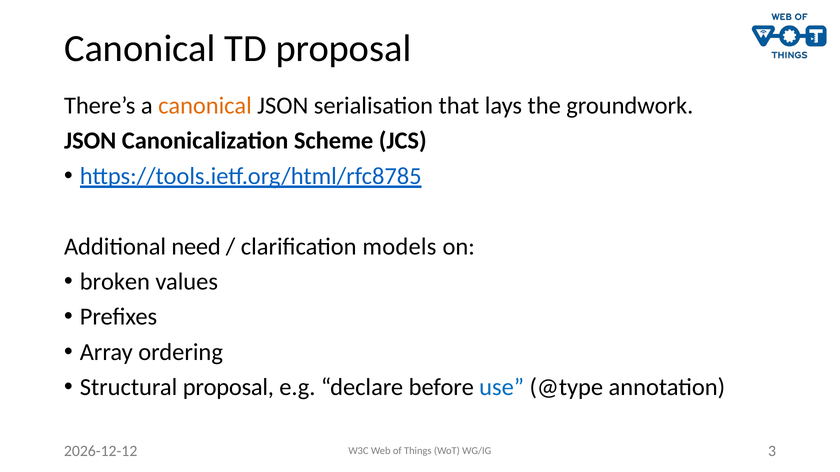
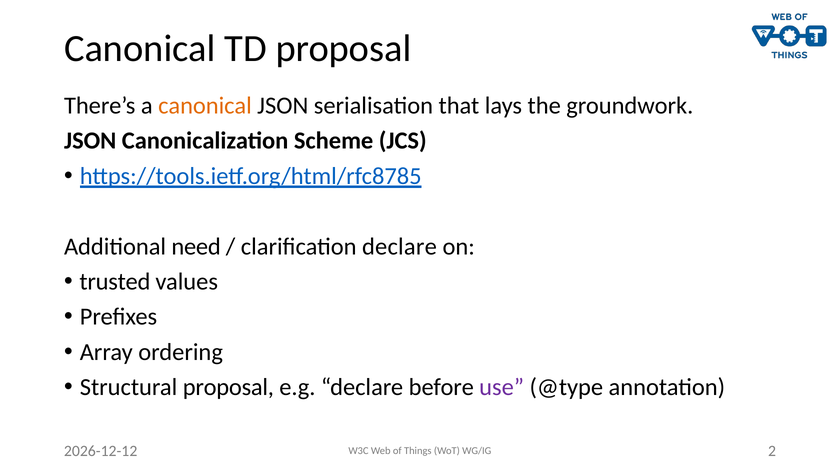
clarification models: models -> declare
broken: broken -> trusted
use colour: blue -> purple
3: 3 -> 2
